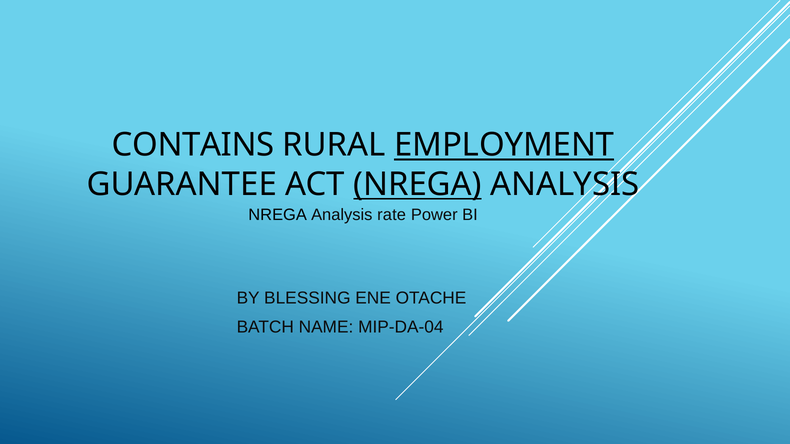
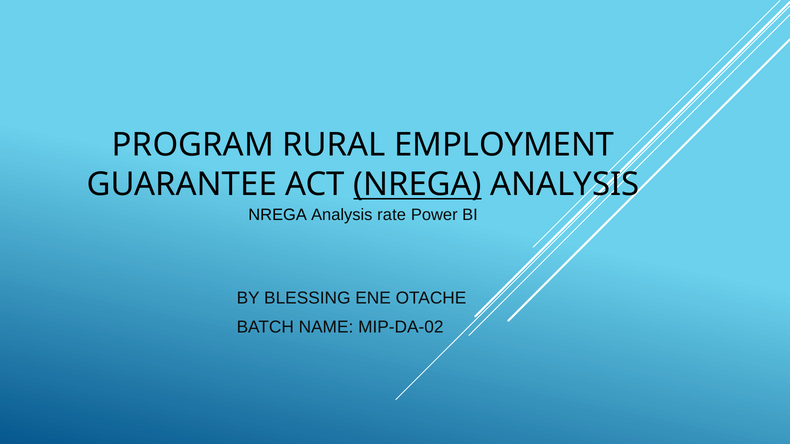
CONTAINS: CONTAINS -> PROGRAM
EMPLOYMENT underline: present -> none
MIP-DA-04: MIP-DA-04 -> MIP-DA-02
